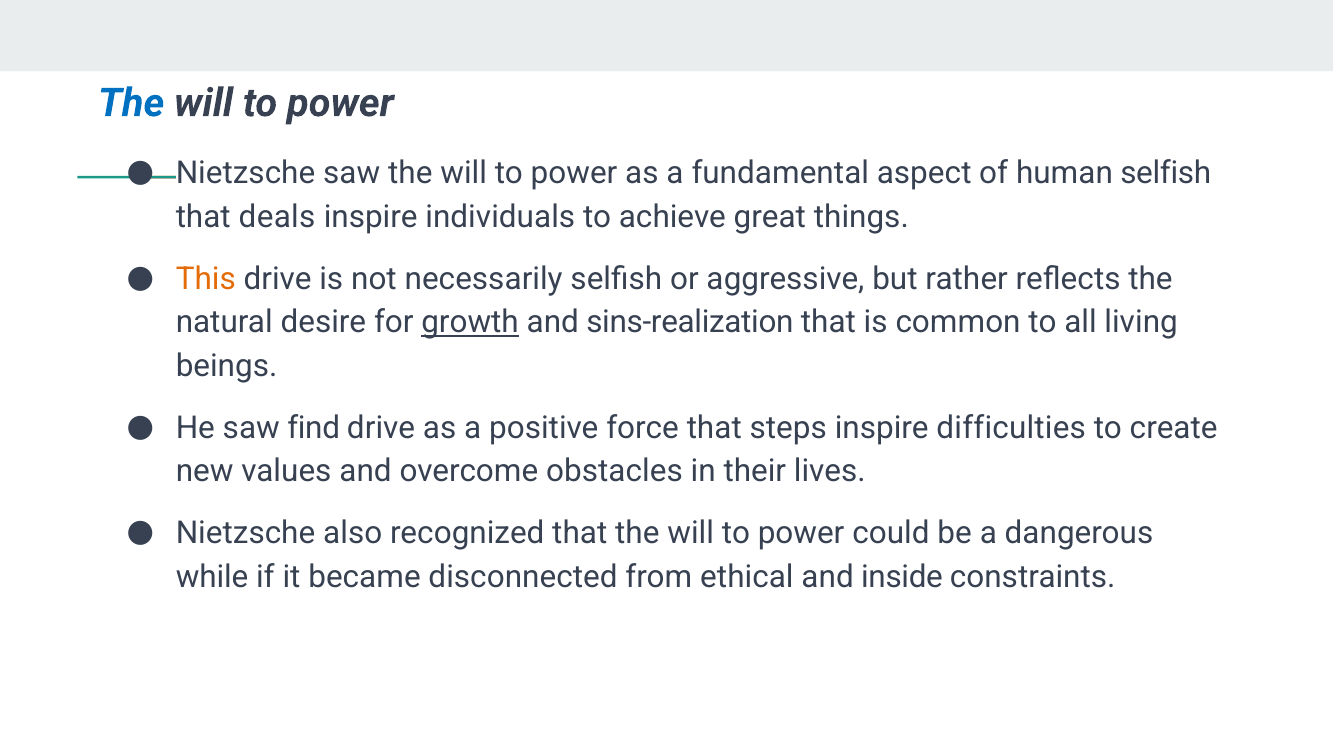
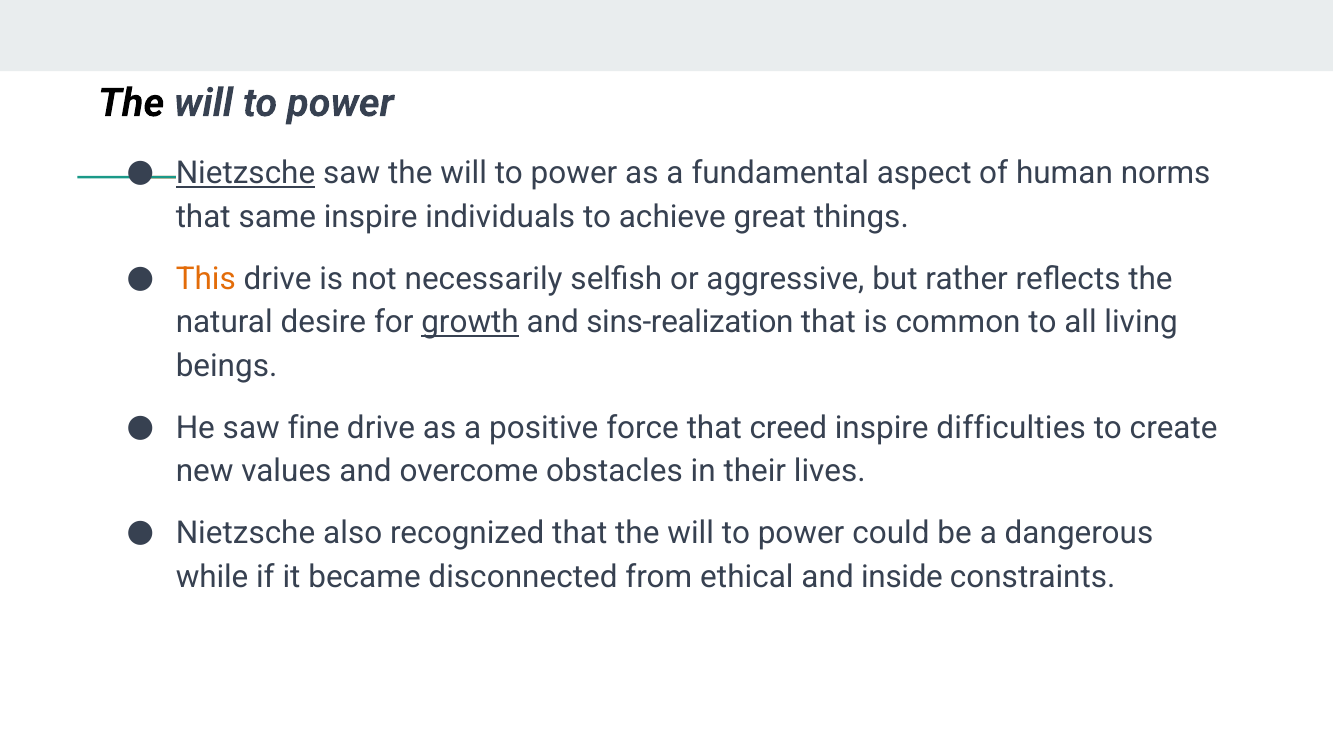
The at (131, 103) colour: blue -> black
Nietzsche at (245, 173) underline: none -> present
human selfish: selfish -> norms
deals: deals -> same
find: find -> fine
steps: steps -> creed
